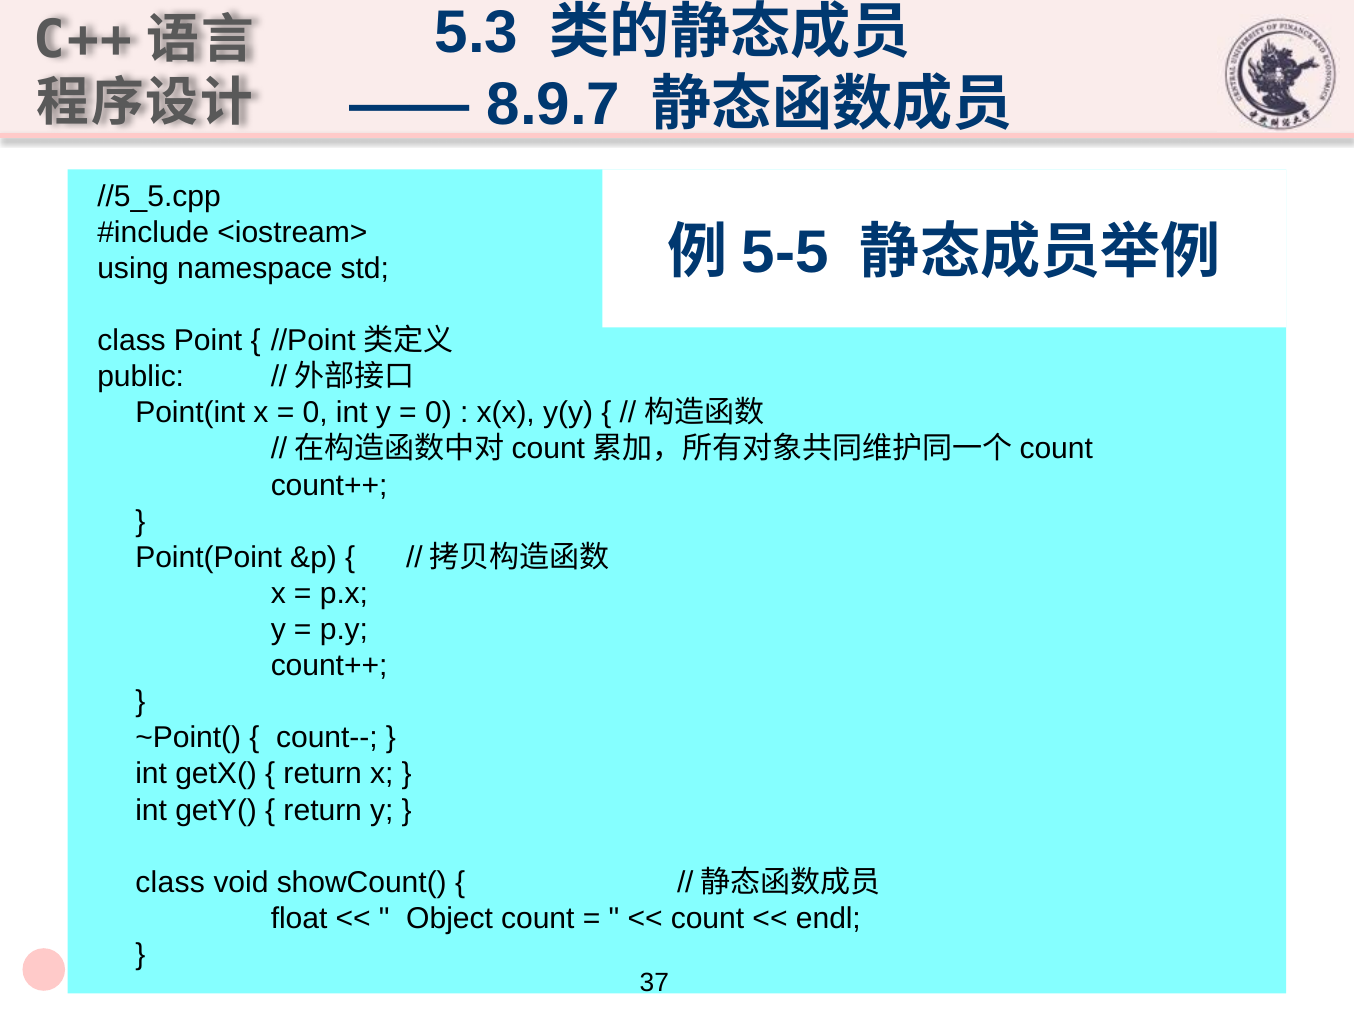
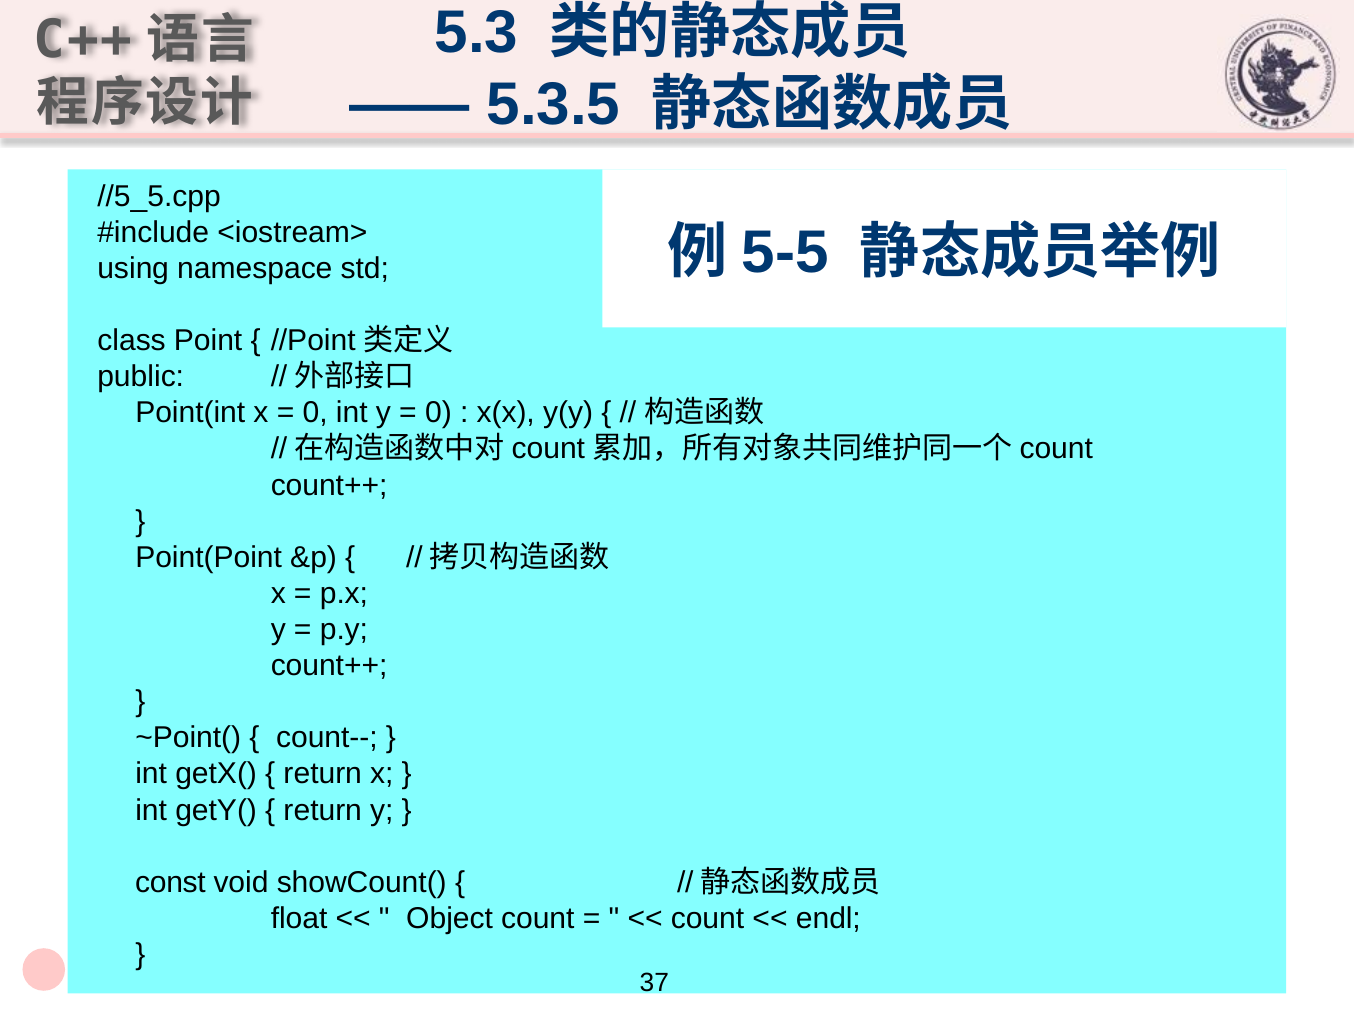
8.9.7: 8.9.7 -> 5.3.5
class at (170, 882): class -> const
